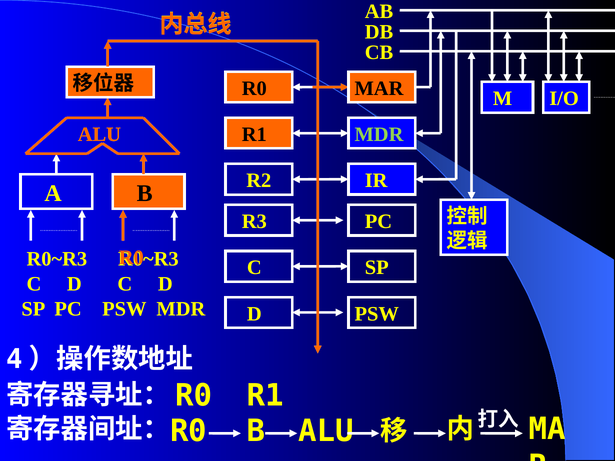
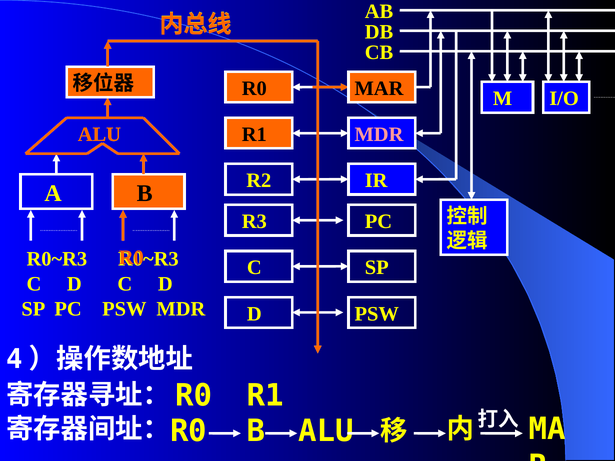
MDR at (379, 135) colour: light green -> pink
